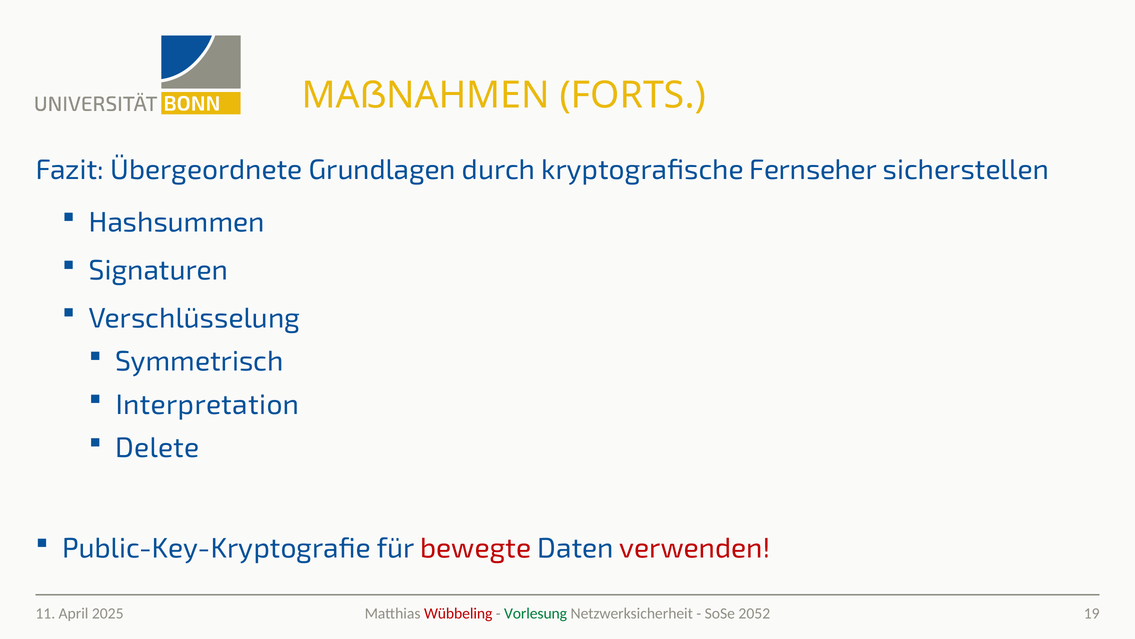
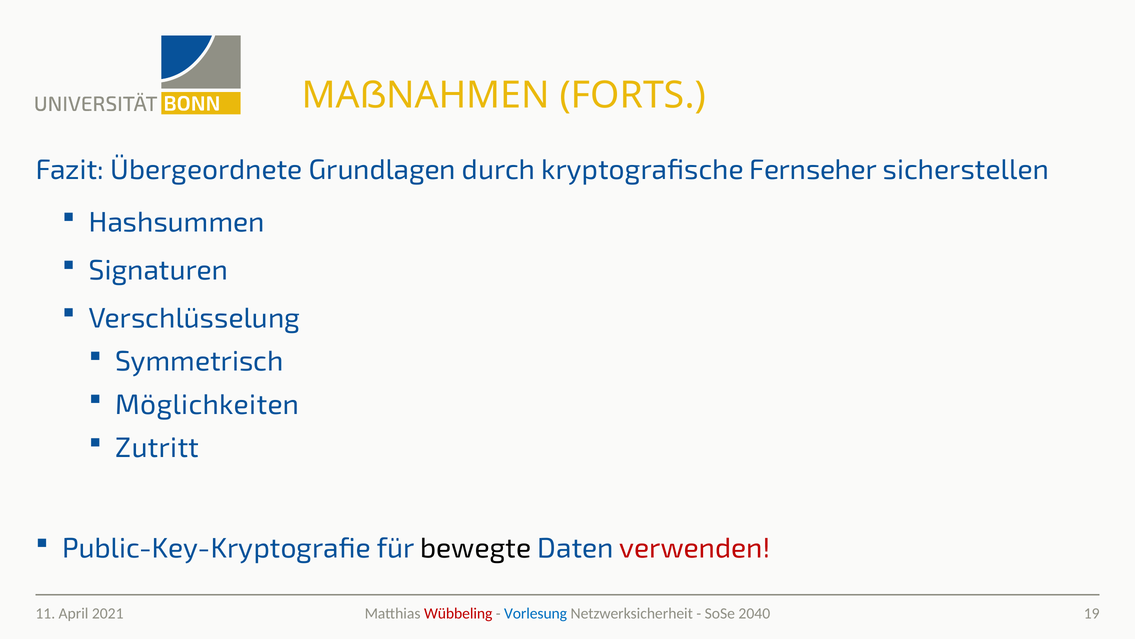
Interpretation: Interpretation -> Möglichkeiten
Delete: Delete -> Zutritt
bewegte colour: red -> black
Vorlesung colour: green -> blue
2052: 2052 -> 2040
2025: 2025 -> 2021
